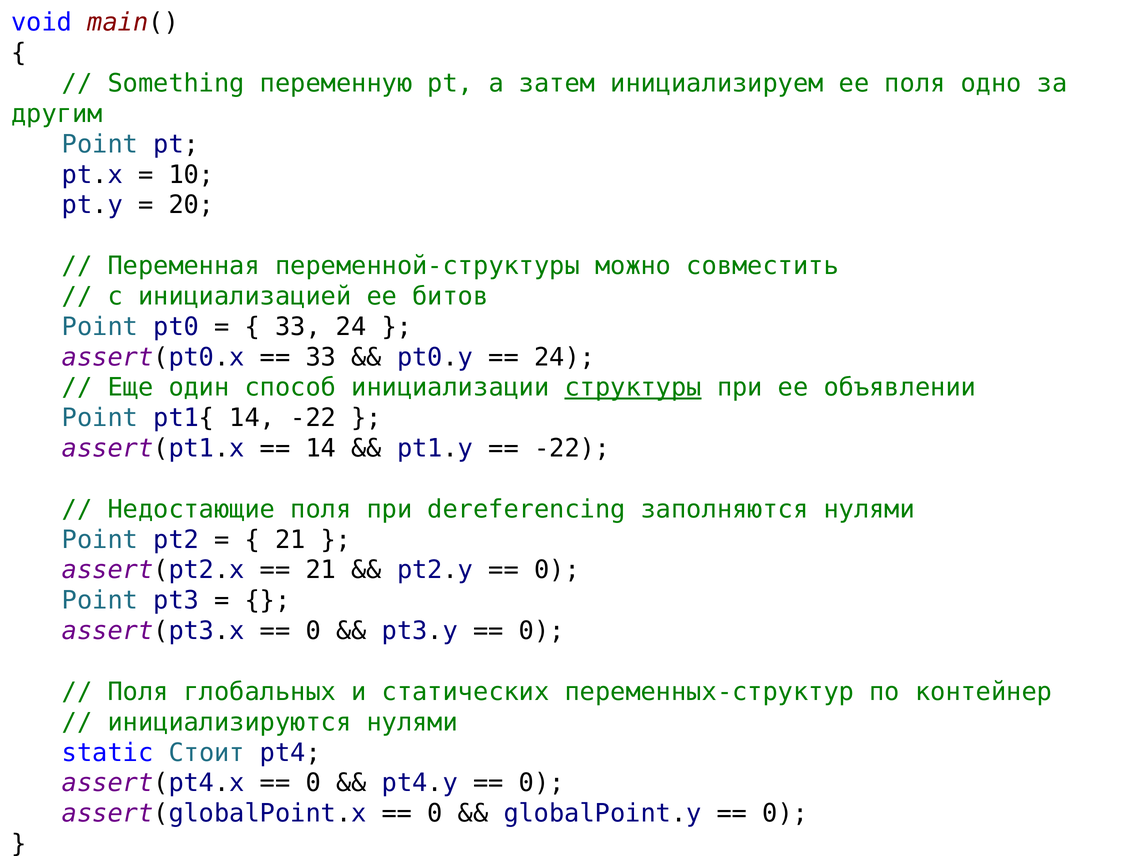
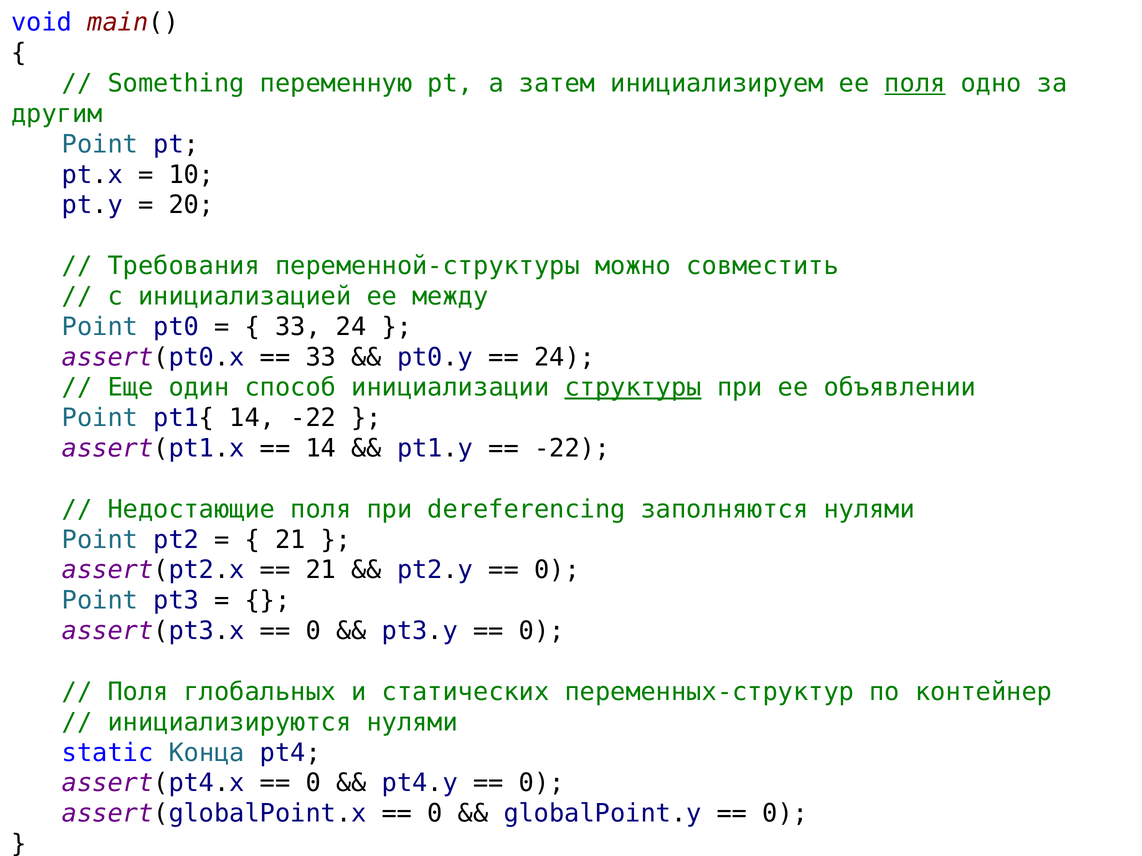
поля at (915, 83) underline: none -> present
Переменная: Переменная -> Требования
битов: битов -> между
Стоит: Стоит -> Конца
